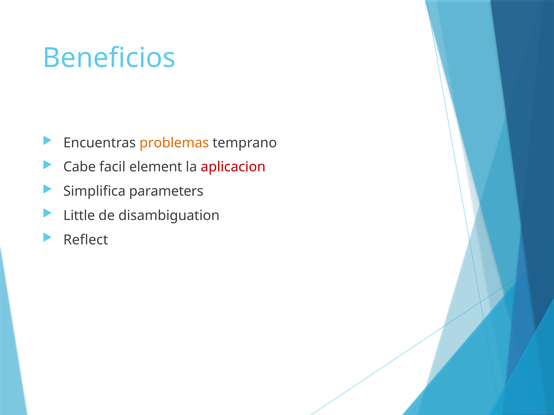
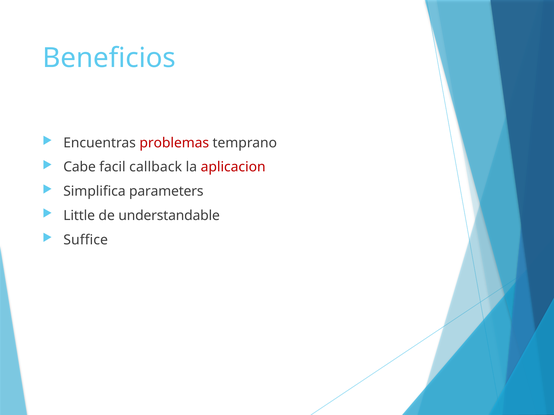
problemas colour: orange -> red
element: element -> callback
disambiguation: disambiguation -> understandable
Reflect: Reflect -> Suffice
